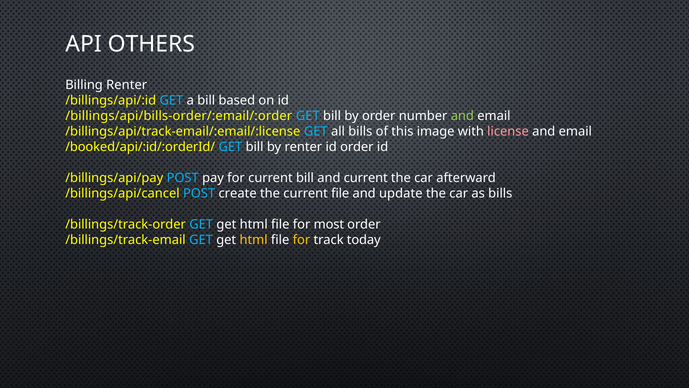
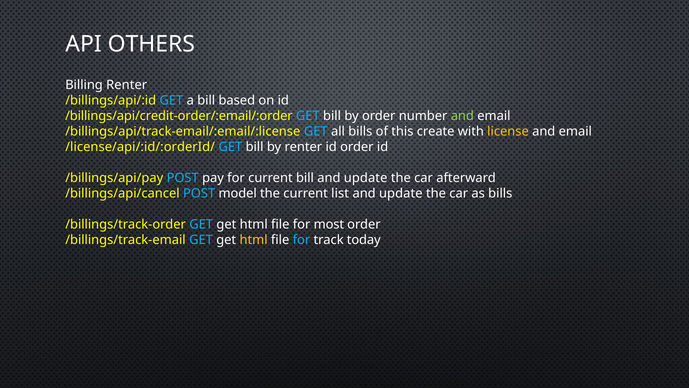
/billings/api/bills-order/:email/:order: /billings/api/bills-order/:email/:order -> /billings/api/credit-order/:email/:order
image: image -> create
license colour: pink -> yellow
/booked/api/:id/:orderId/: /booked/api/:id/:orderId/ -> /license/api/:id/:orderId/
bill and current: current -> update
create: create -> model
current file: file -> list
for at (301, 240) colour: yellow -> light blue
